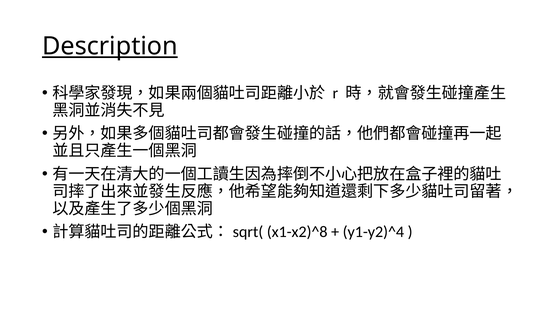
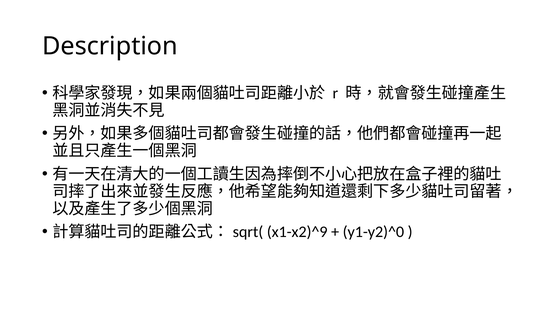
Description underline: present -> none
x1-x2)^8: x1-x2)^8 -> x1-x2)^9
y1-y2)^4: y1-y2)^4 -> y1-y2)^0
